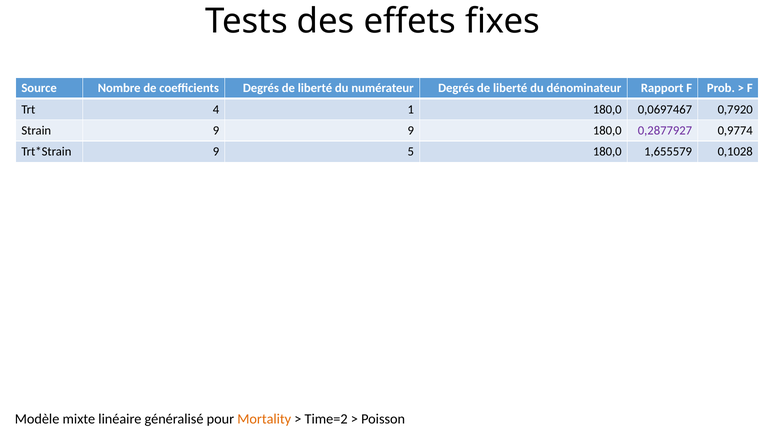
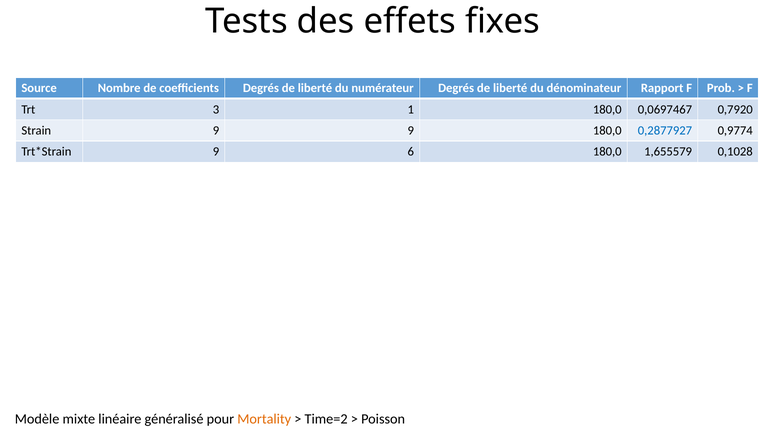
4: 4 -> 3
0,2877927 colour: purple -> blue
5: 5 -> 6
